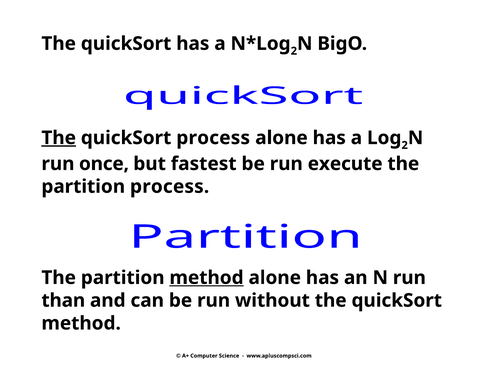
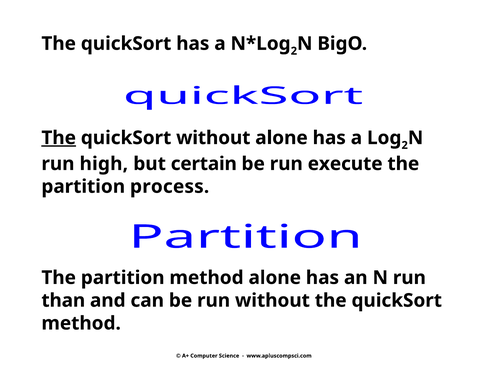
quickSort process: process -> without
once: once -> high
fastest: fastest -> certain
method at (207, 278) underline: present -> none
